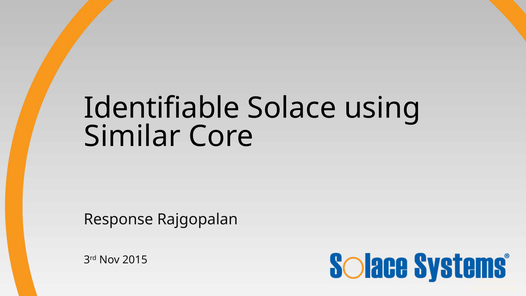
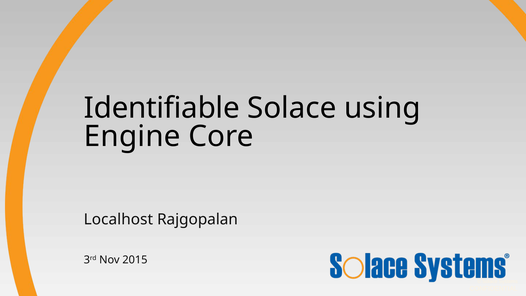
Similar: Similar -> Engine
Response: Response -> Localhost
